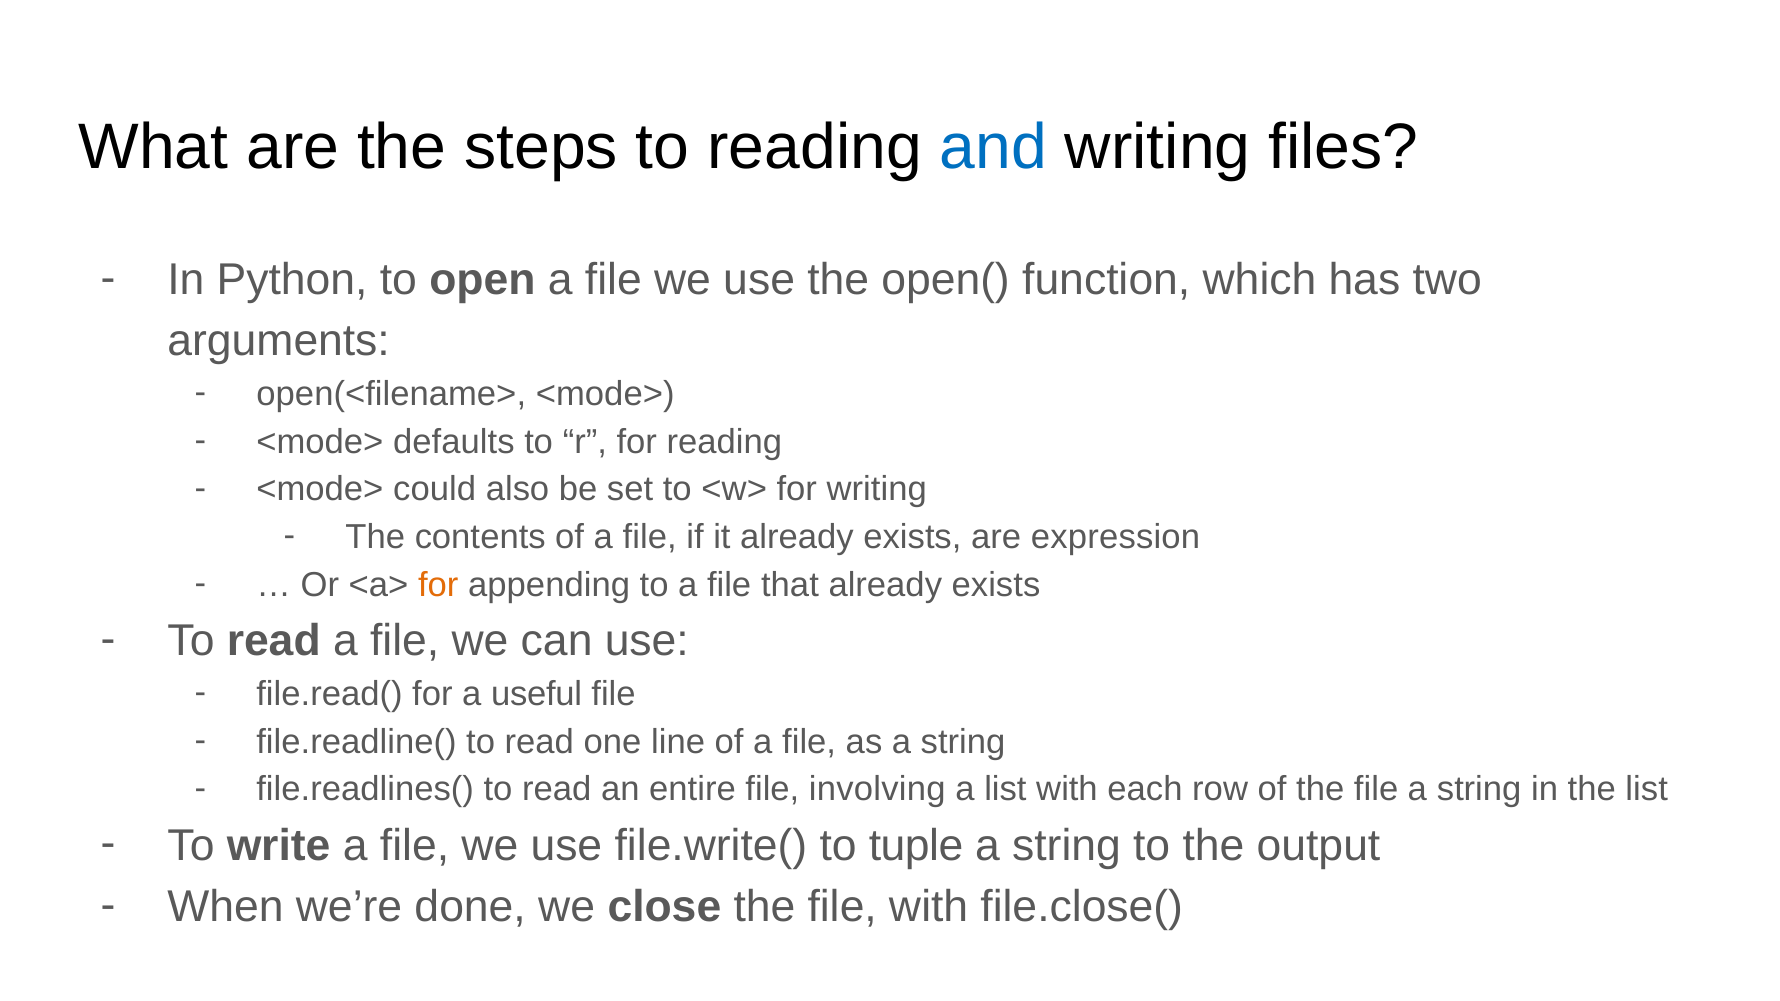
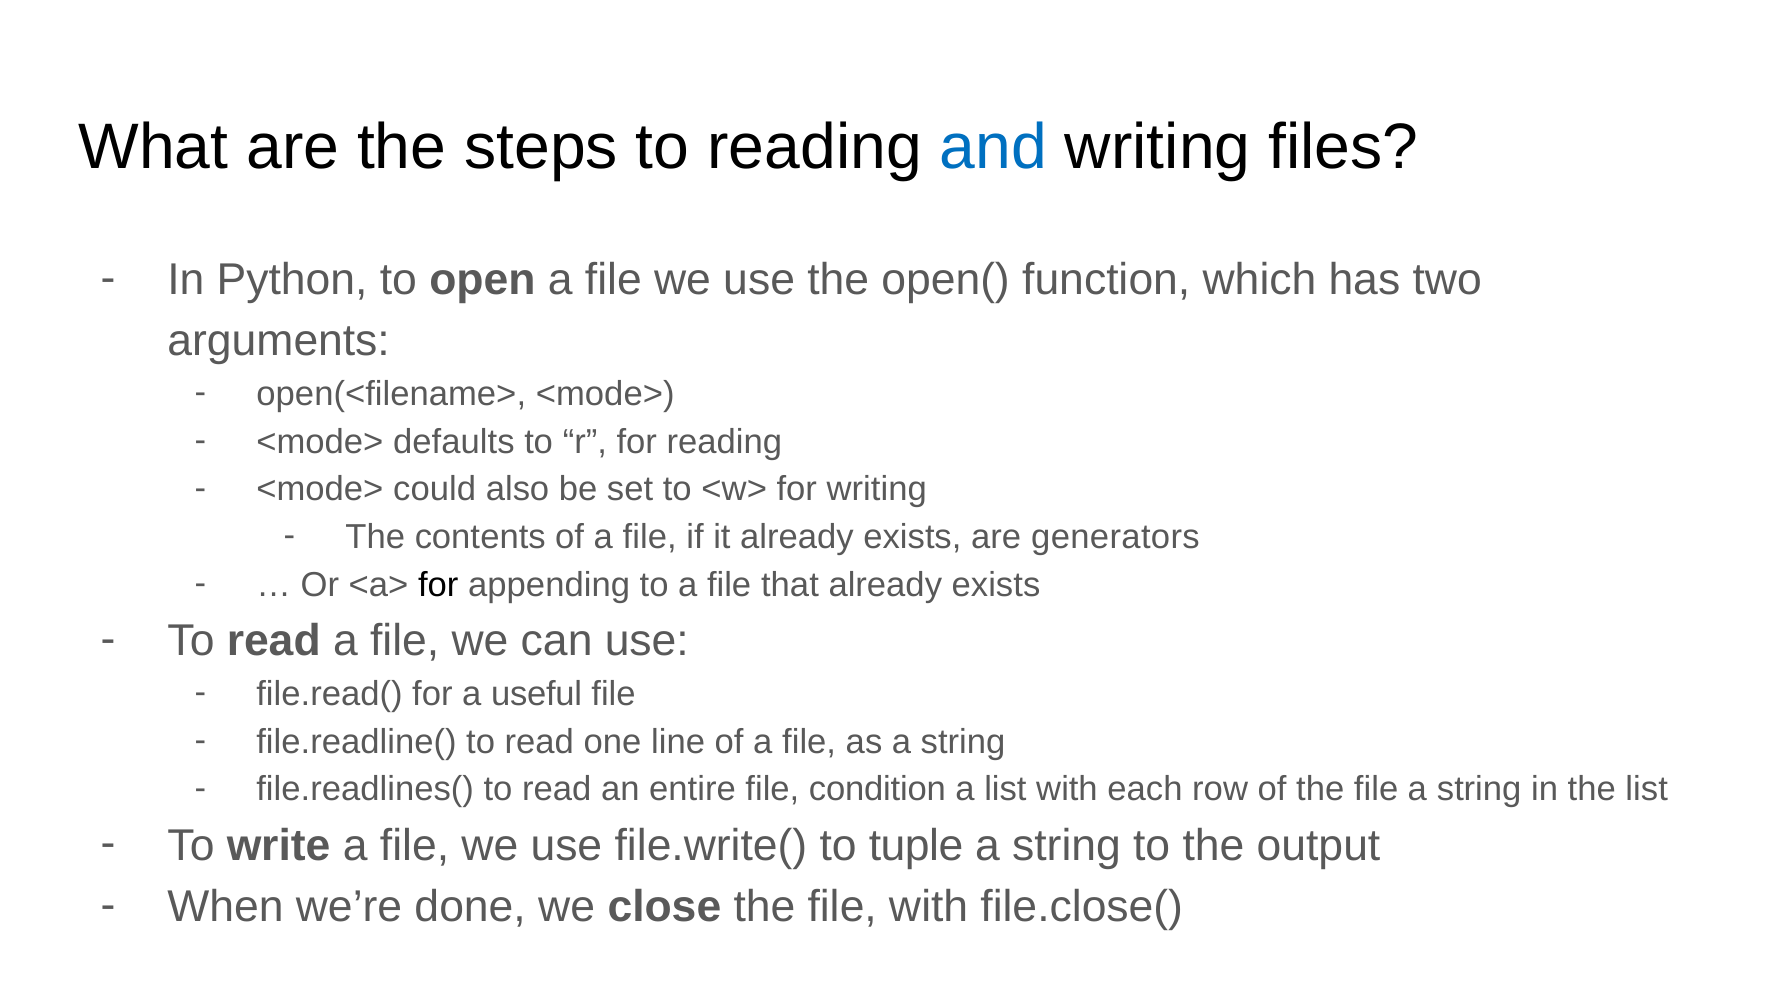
expression: expression -> generators
for at (438, 585) colour: orange -> black
involving: involving -> condition
